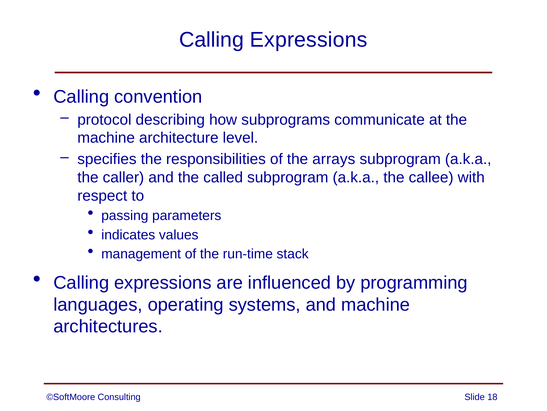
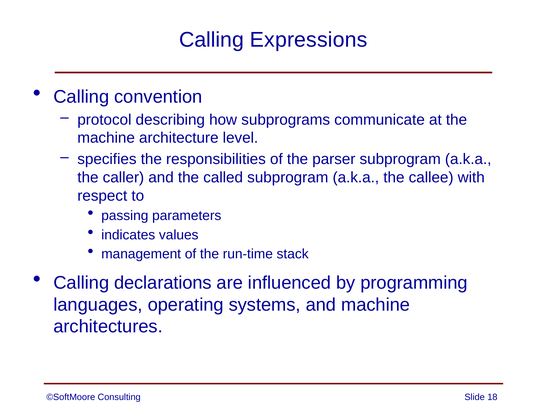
arrays: arrays -> parser
expressions at (163, 282): expressions -> declarations
